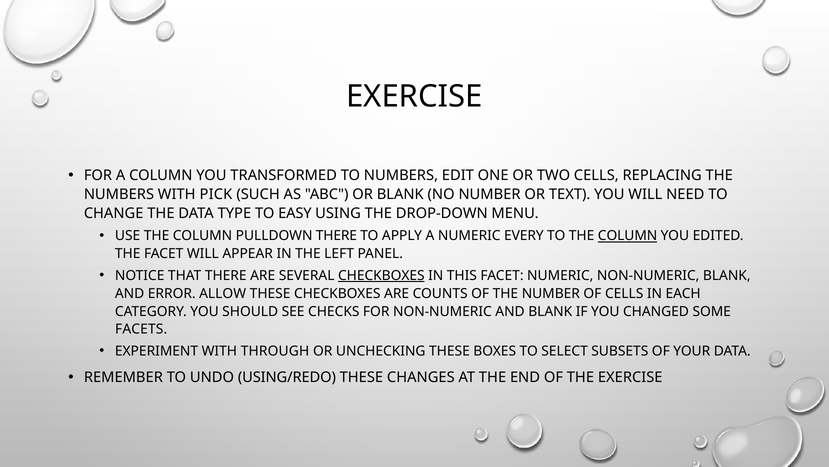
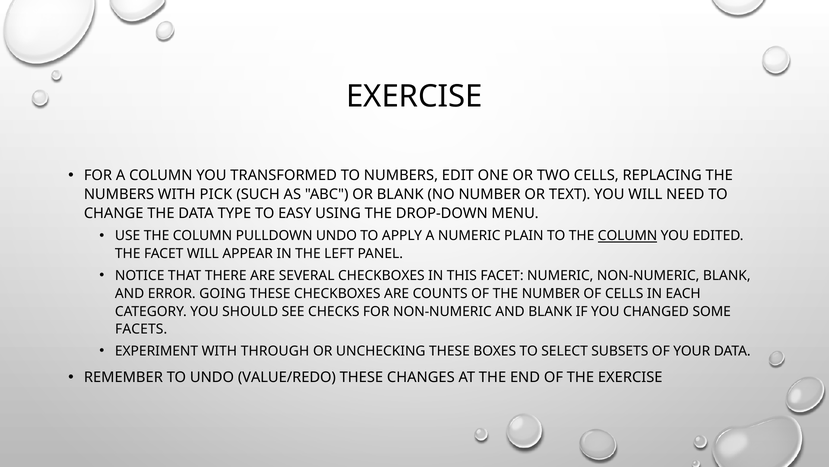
PULLDOWN THERE: THERE -> UNDO
EVERY: EVERY -> PLAIN
CHECKBOXES at (381, 275) underline: present -> none
ALLOW: ALLOW -> GOING
USING/REDO: USING/REDO -> VALUE/REDO
